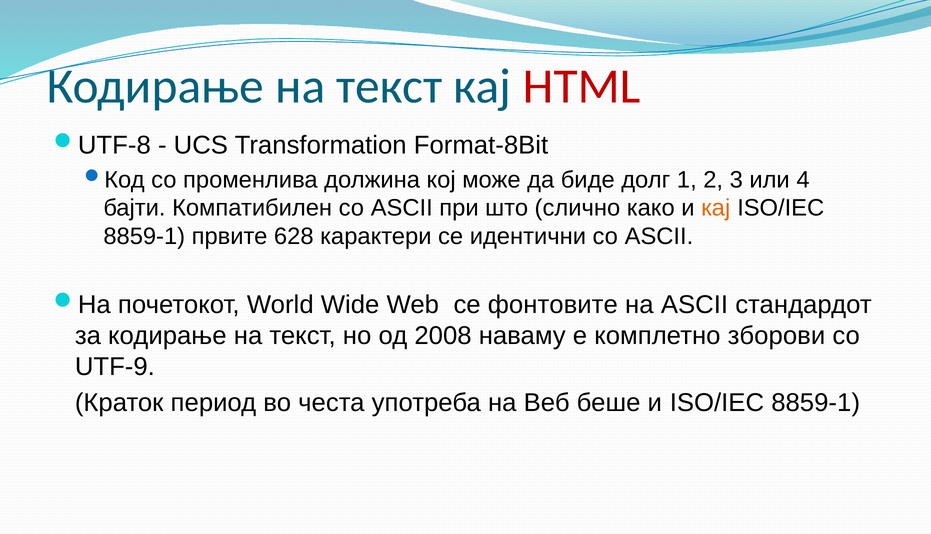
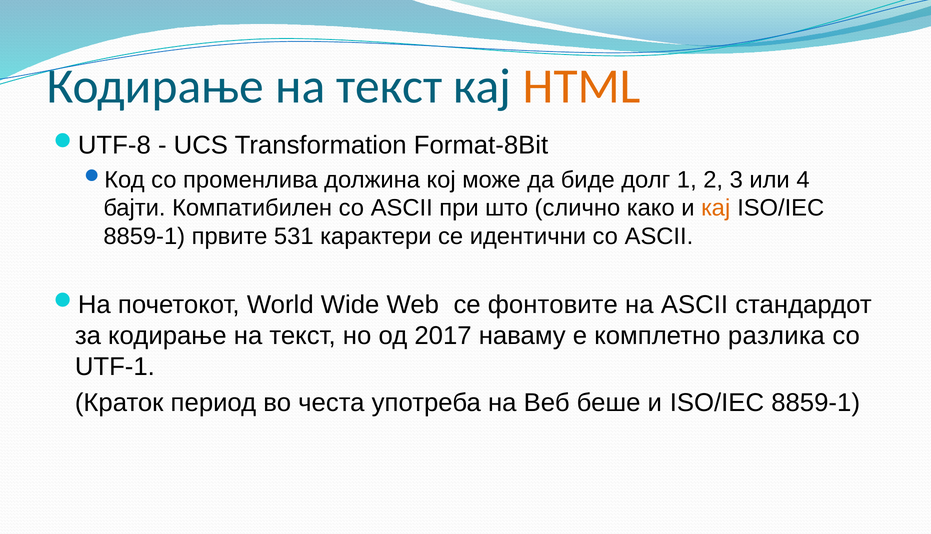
HTML colour: red -> orange
628: 628 -> 531
2008: 2008 -> 2017
зборови: зборови -> разлика
UTF-9: UTF-9 -> UTF-1
